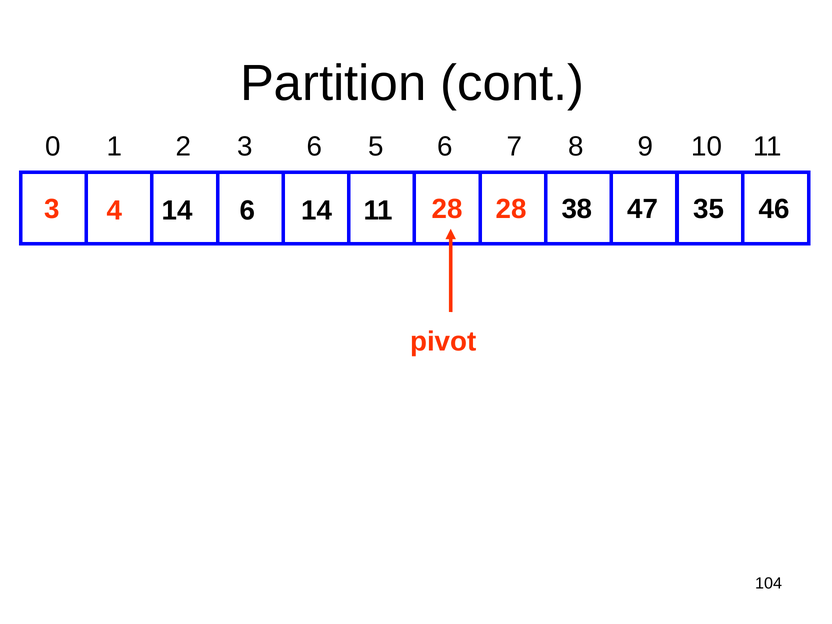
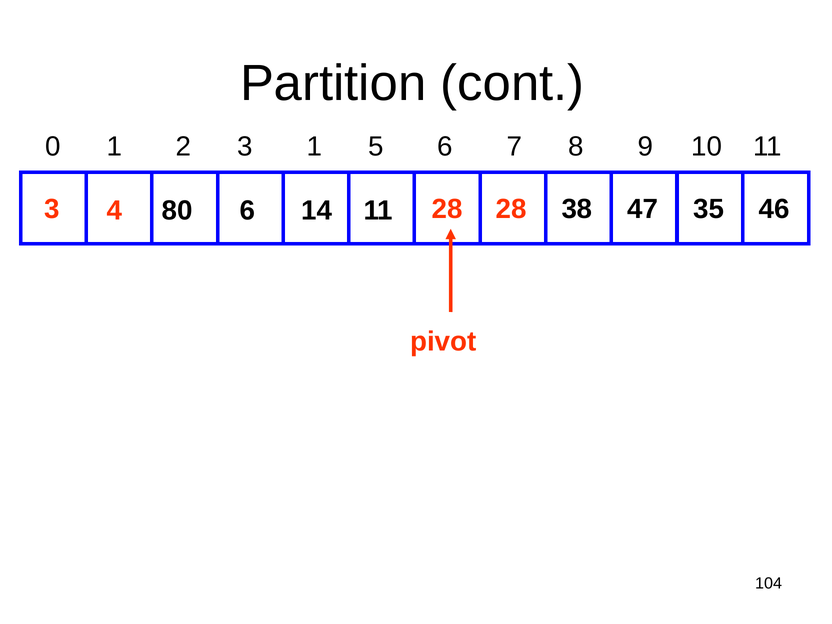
3 6: 6 -> 1
3 14: 14 -> 80
